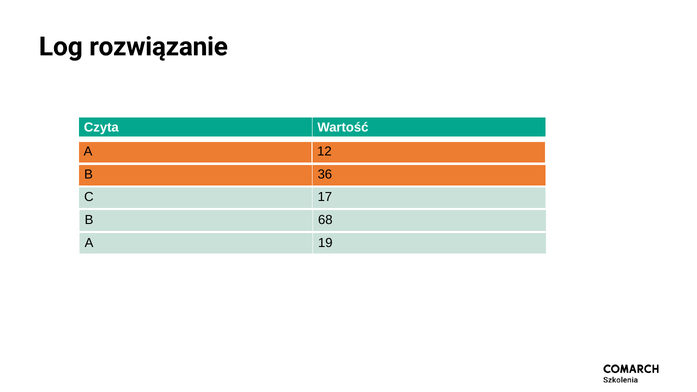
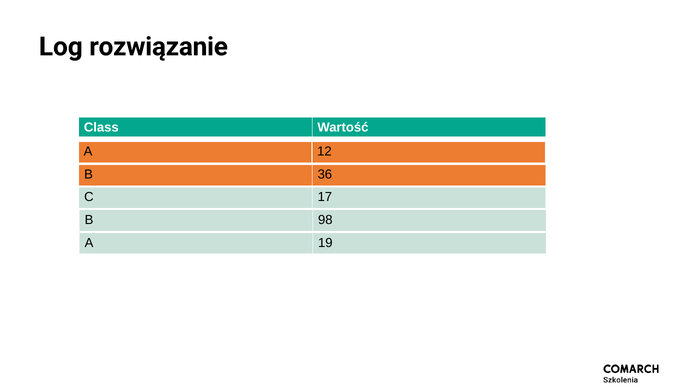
Czyta: Czyta -> Class
68: 68 -> 98
